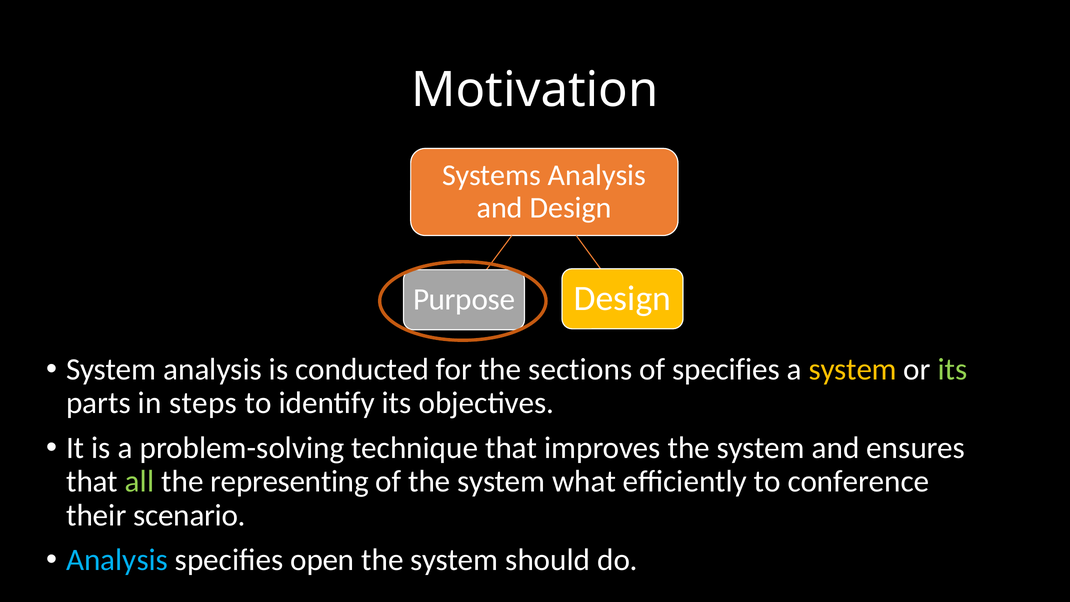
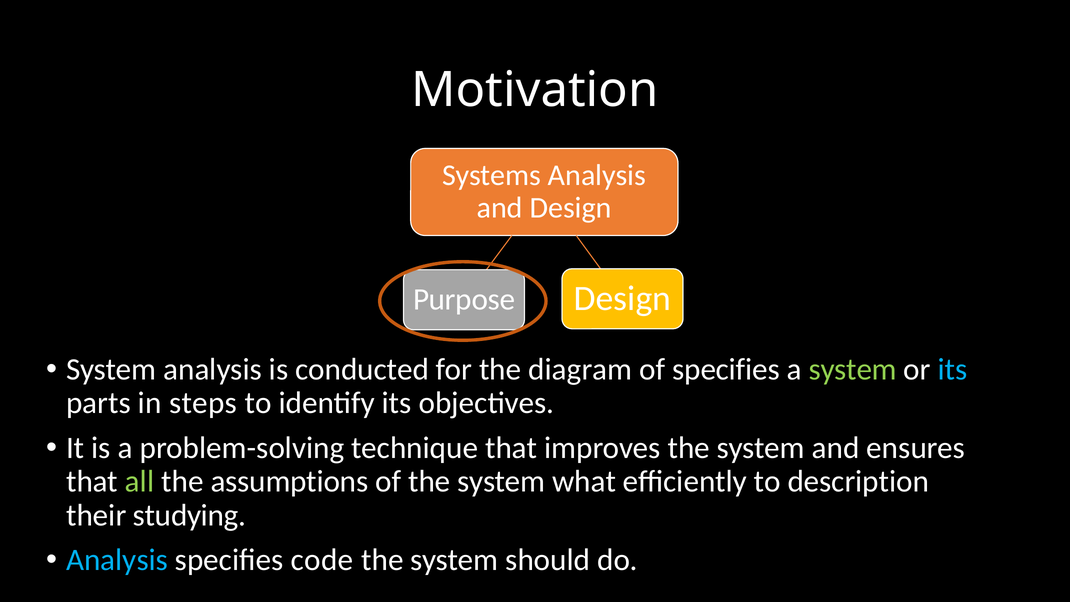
sections: sections -> diagram
system at (853, 369) colour: yellow -> light green
its at (953, 369) colour: light green -> light blue
representing: representing -> assumptions
conference: conference -> description
scenario: scenario -> studying
open: open -> code
